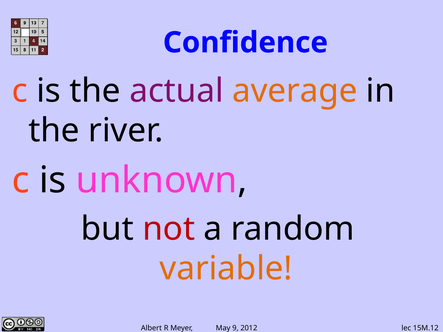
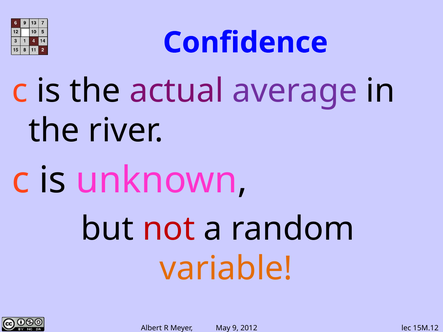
average colour: orange -> purple
